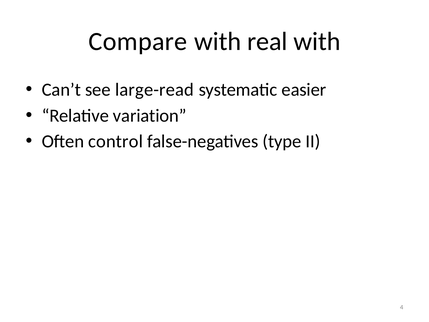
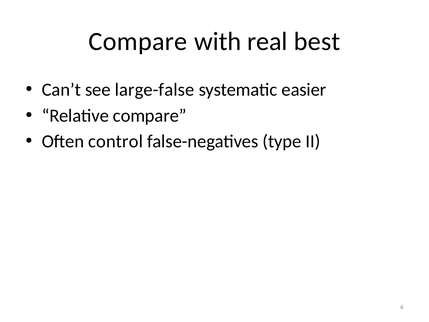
real with: with -> best
large-read: large-read -> large-false
Relative variation: variation -> compare
